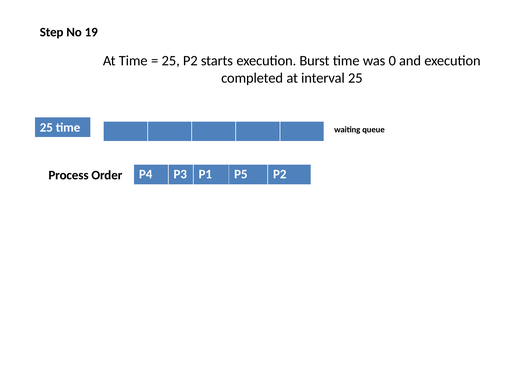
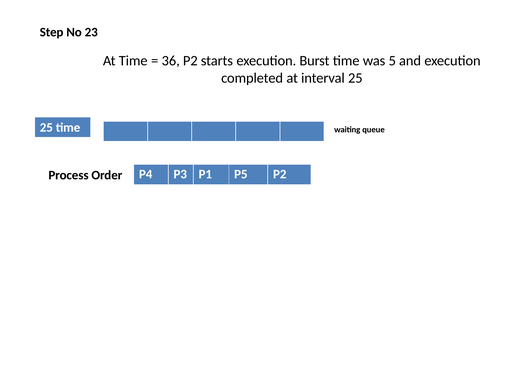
19: 19 -> 23
25 at (171, 61): 25 -> 36
0: 0 -> 5
